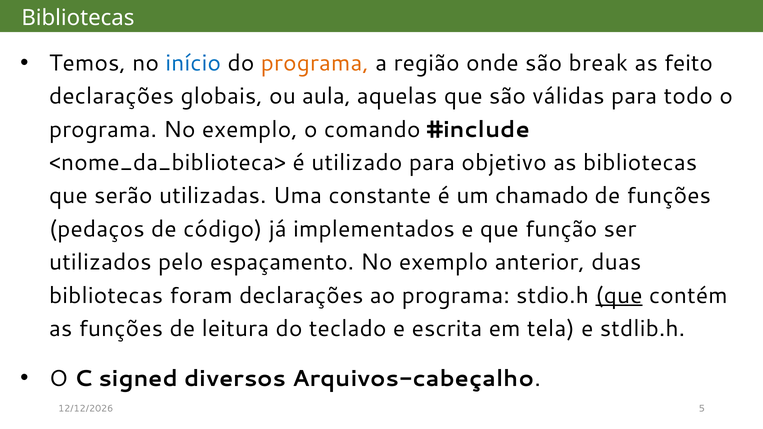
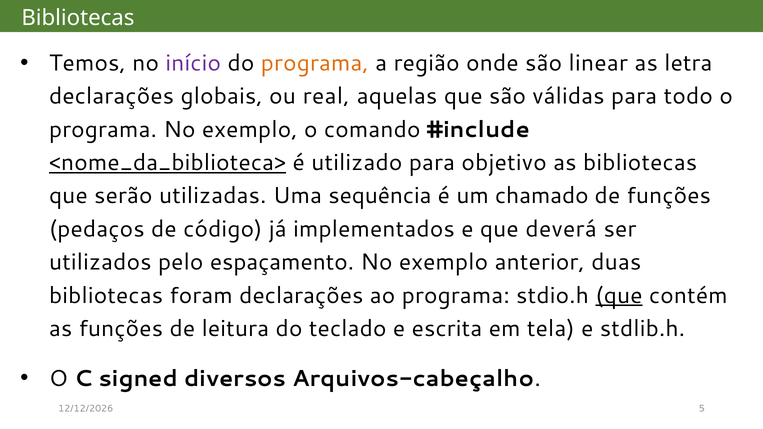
início colour: blue -> purple
break: break -> linear
feito: feito -> letra
aula: aula -> real
<nome_da_biblioteca> underline: none -> present
constante: constante -> sequência
função: função -> deverá
